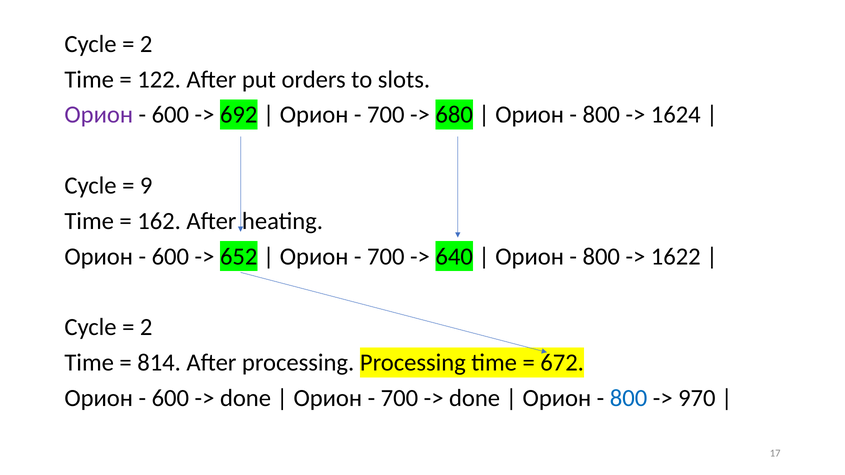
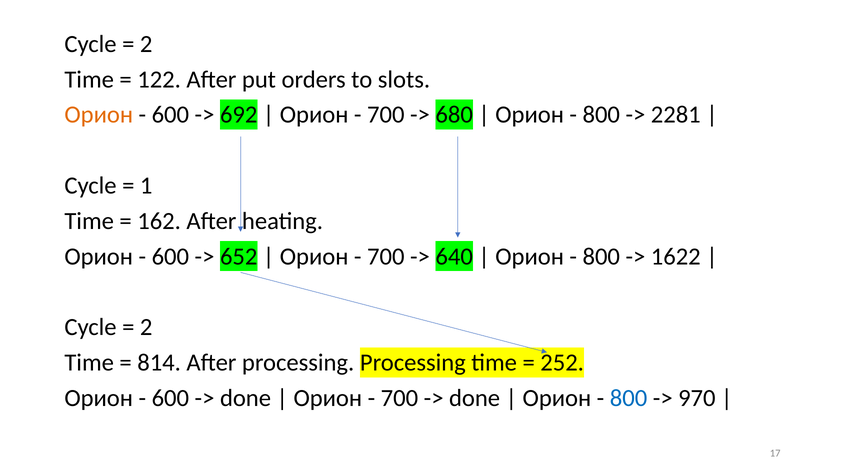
Орион at (99, 115) colour: purple -> orange
1624: 1624 -> 2281
9: 9 -> 1
672: 672 -> 252
